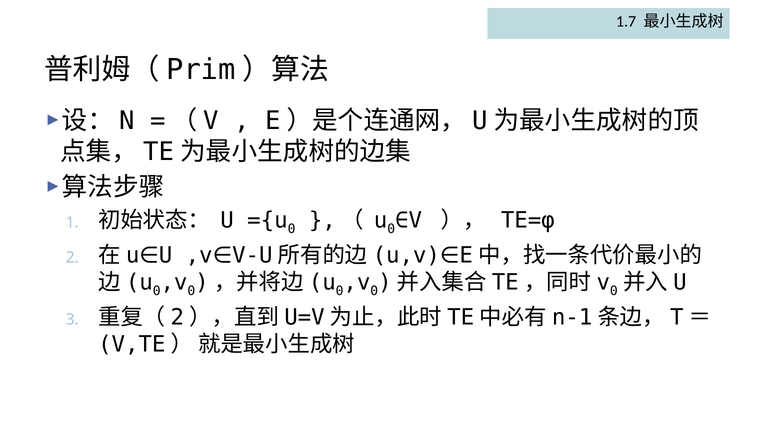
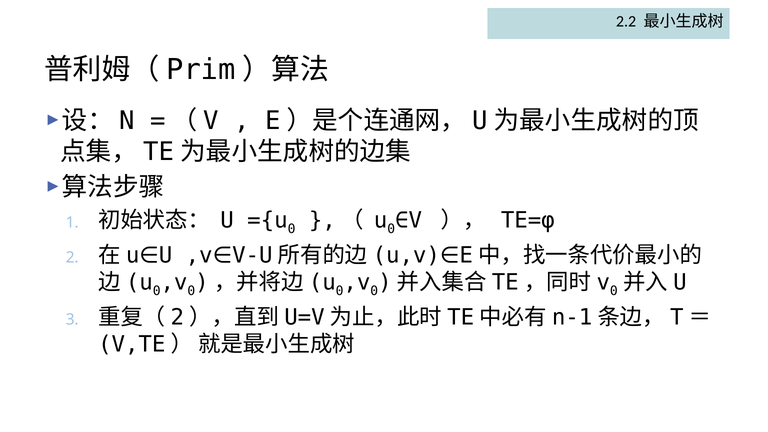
1.7: 1.7 -> 2.2
